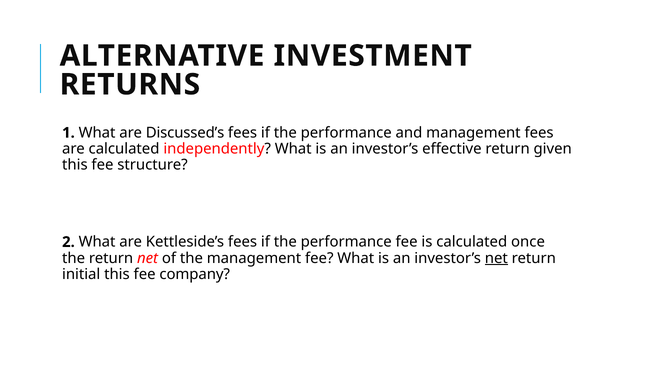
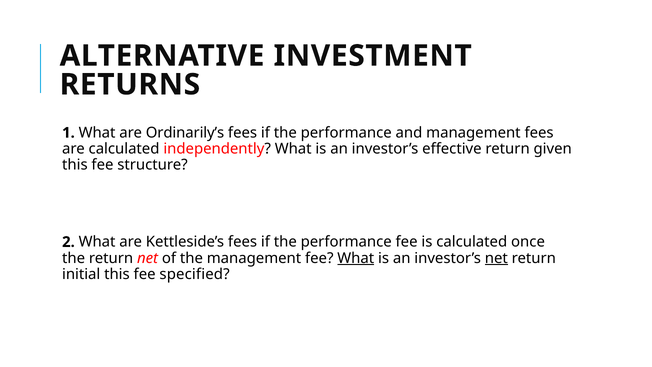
Discussed’s: Discussed’s -> Ordinarily’s
What at (356, 258) underline: none -> present
company: company -> specified
